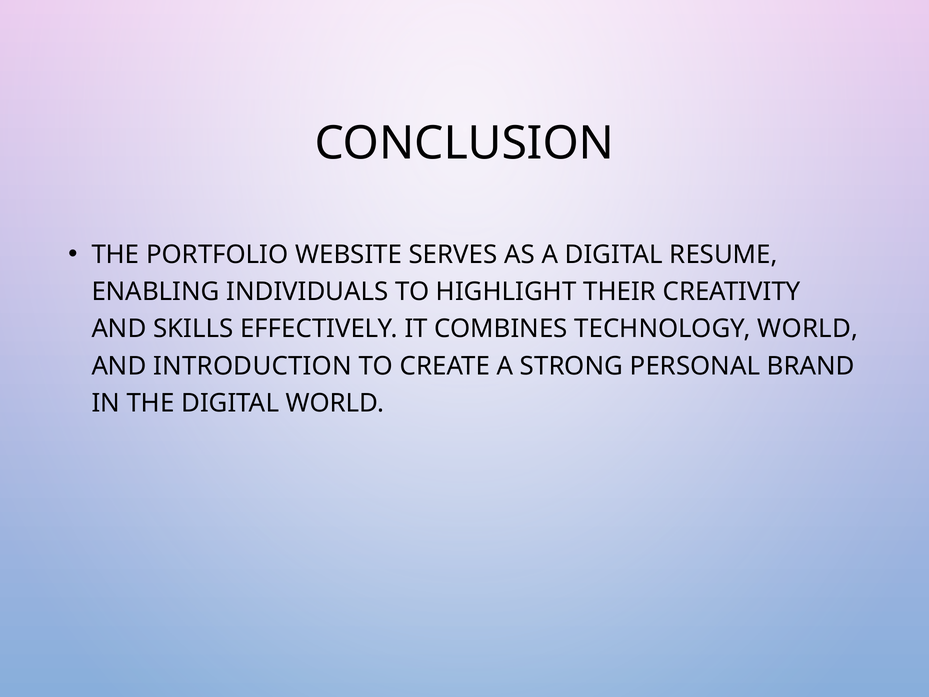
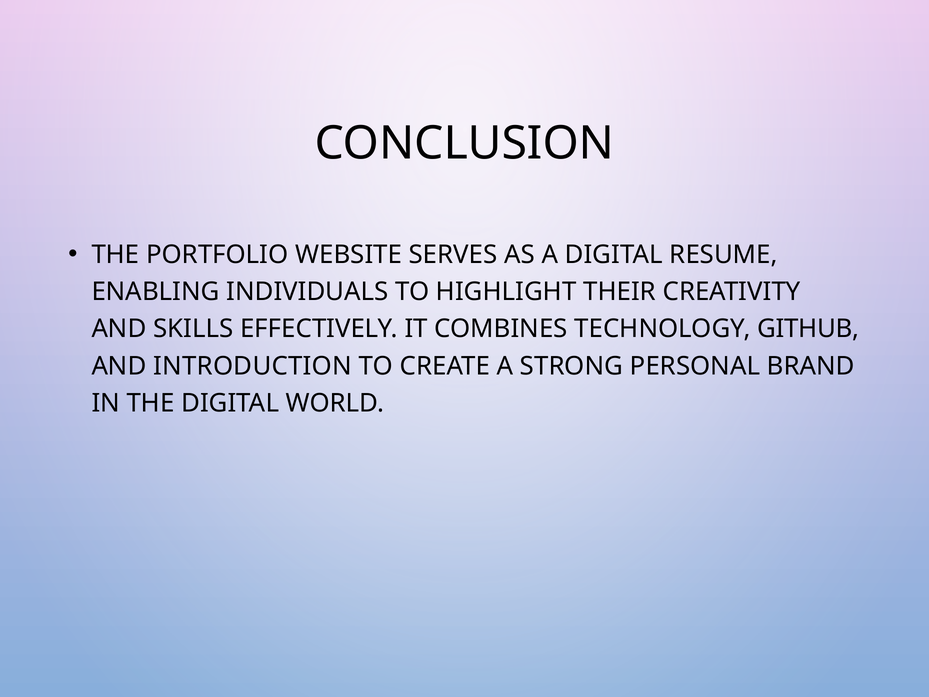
TECHNOLOGY WORLD: WORLD -> GITHUB
